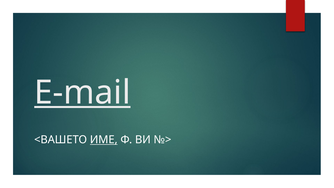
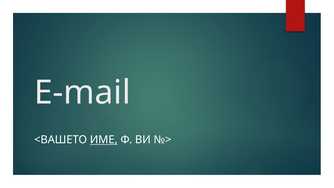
E-mail underline: present -> none
